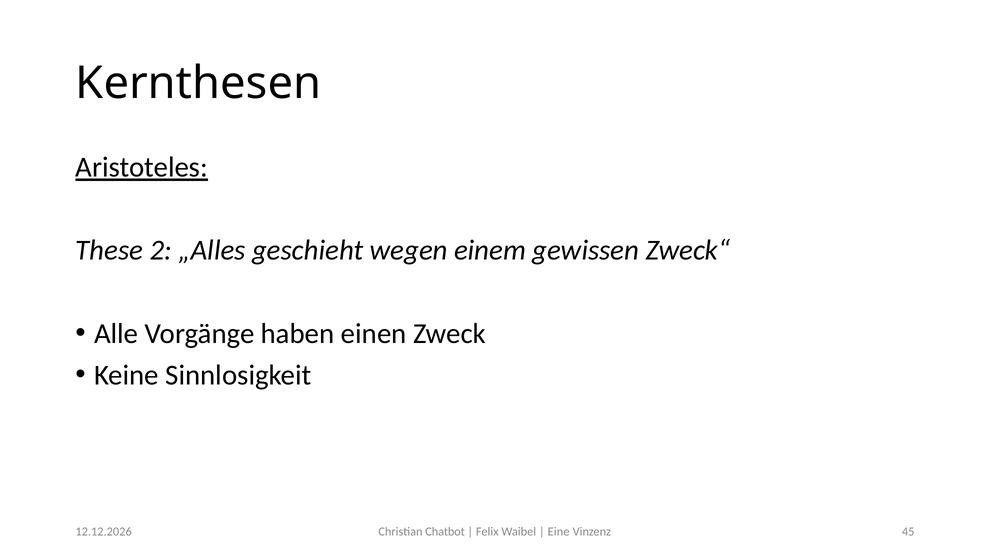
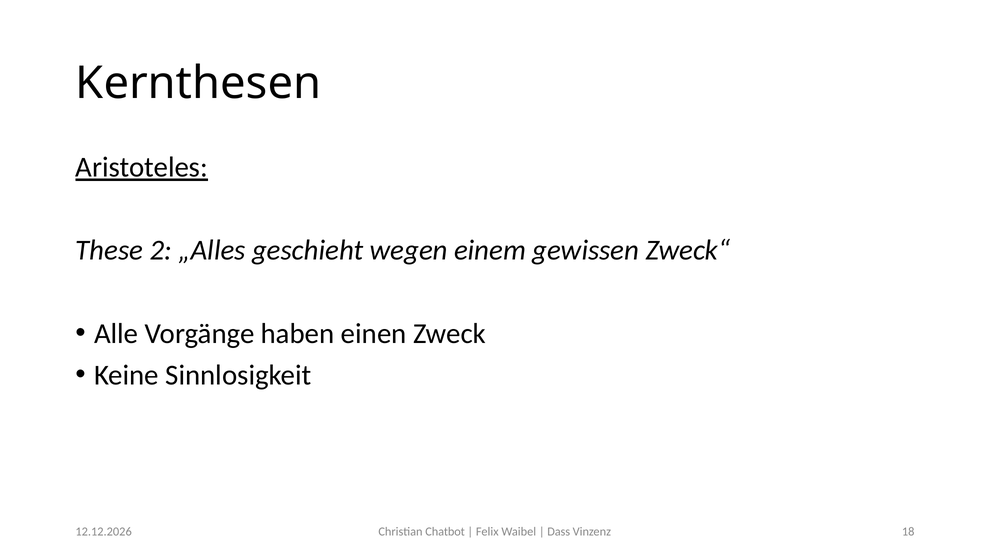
Eine: Eine -> Dass
45: 45 -> 18
